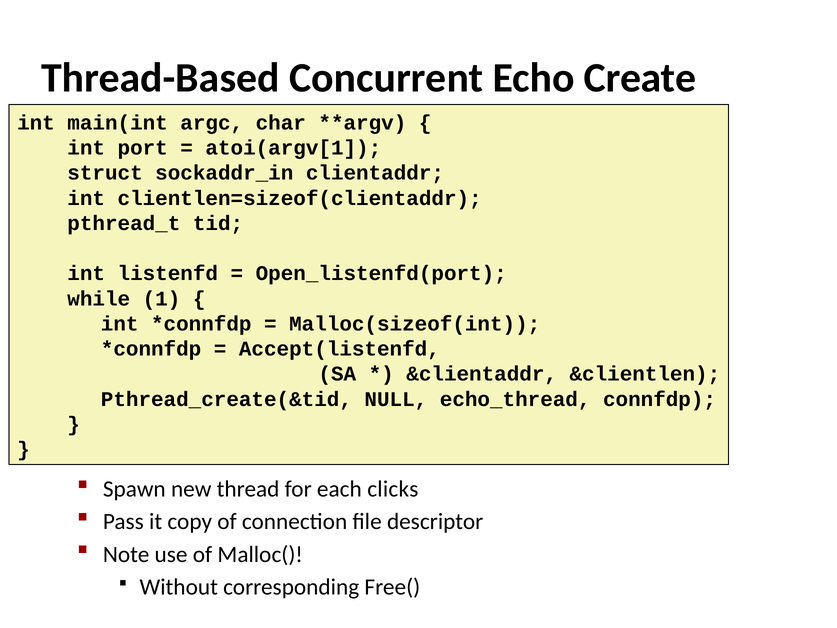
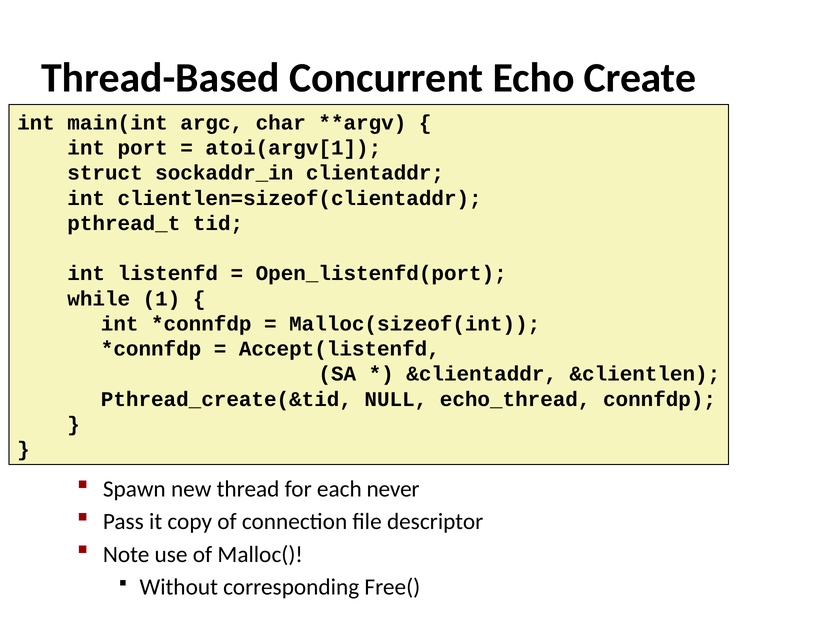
clicks: clicks -> never
